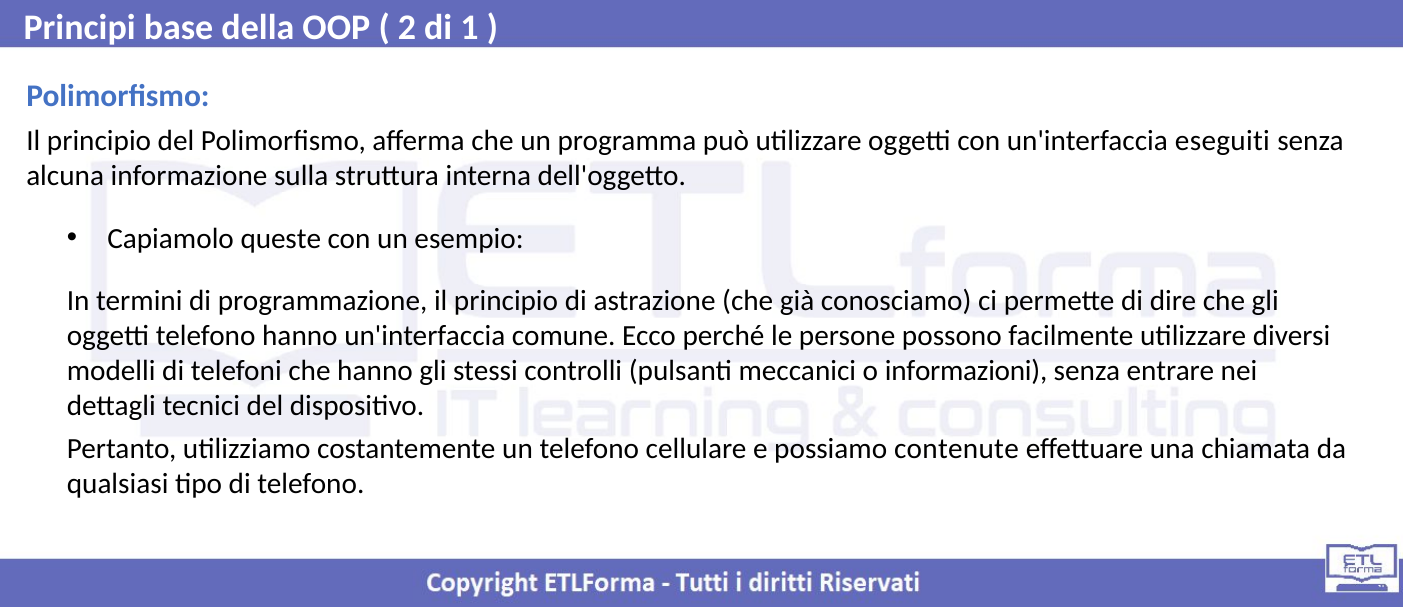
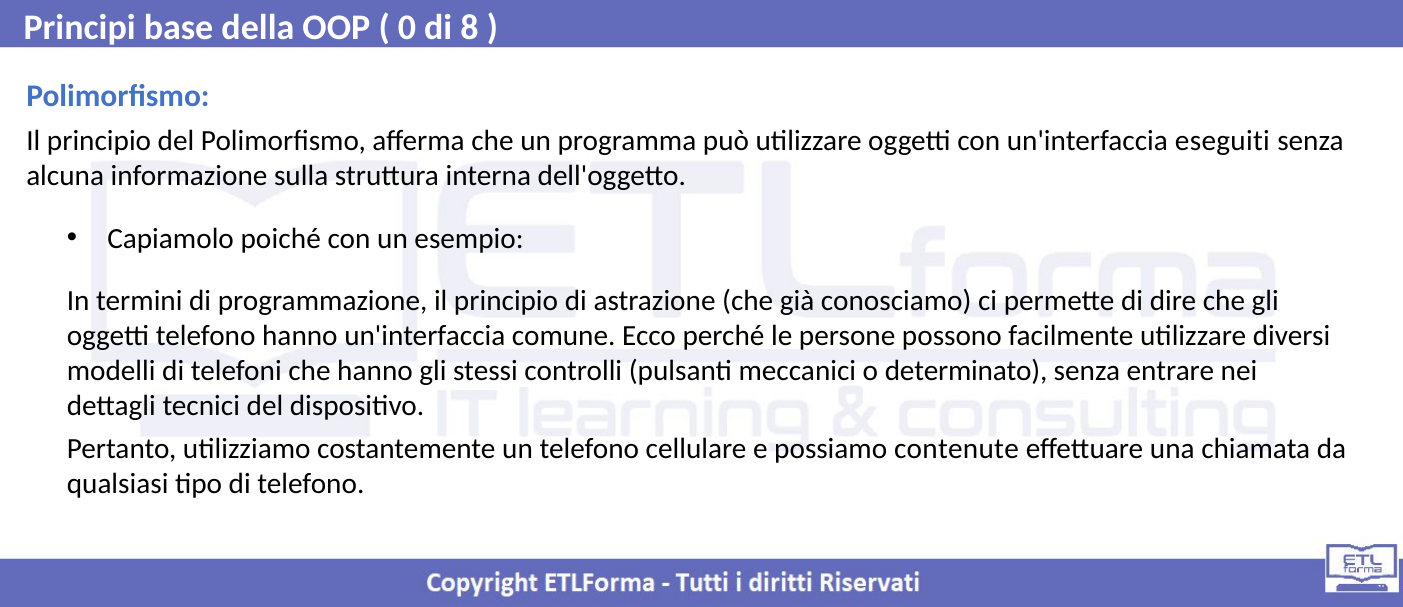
2: 2 -> 0
1: 1 -> 8
queste: queste -> poiché
informazioni: informazioni -> determinato
